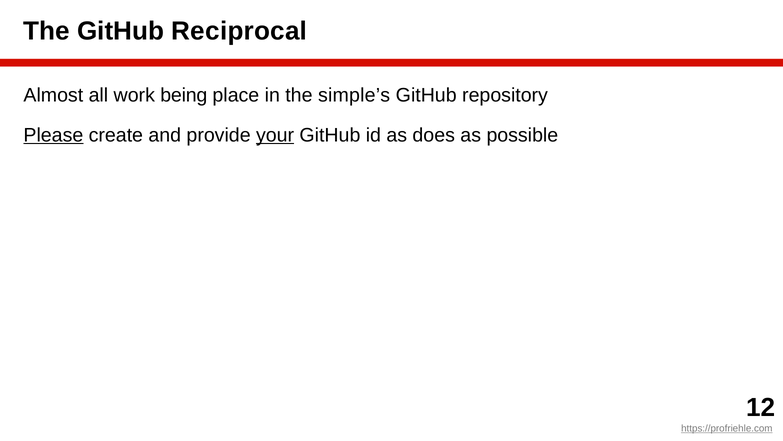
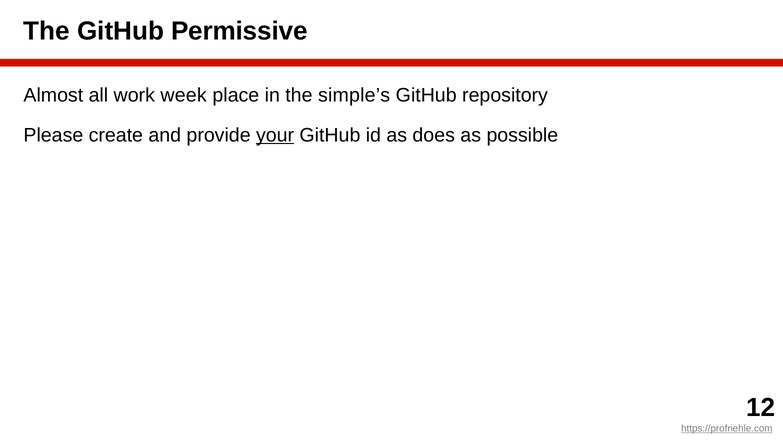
Reciprocal: Reciprocal -> Permissive
being: being -> week
Please underline: present -> none
